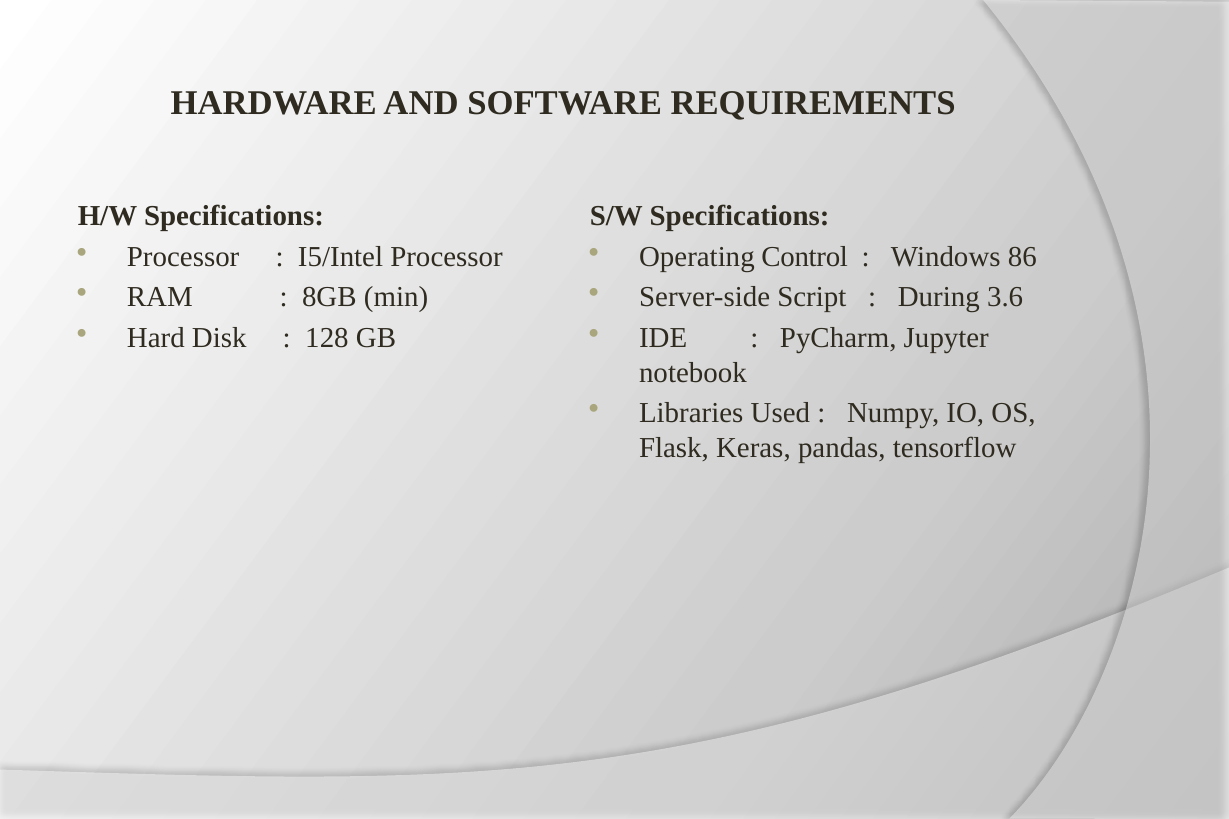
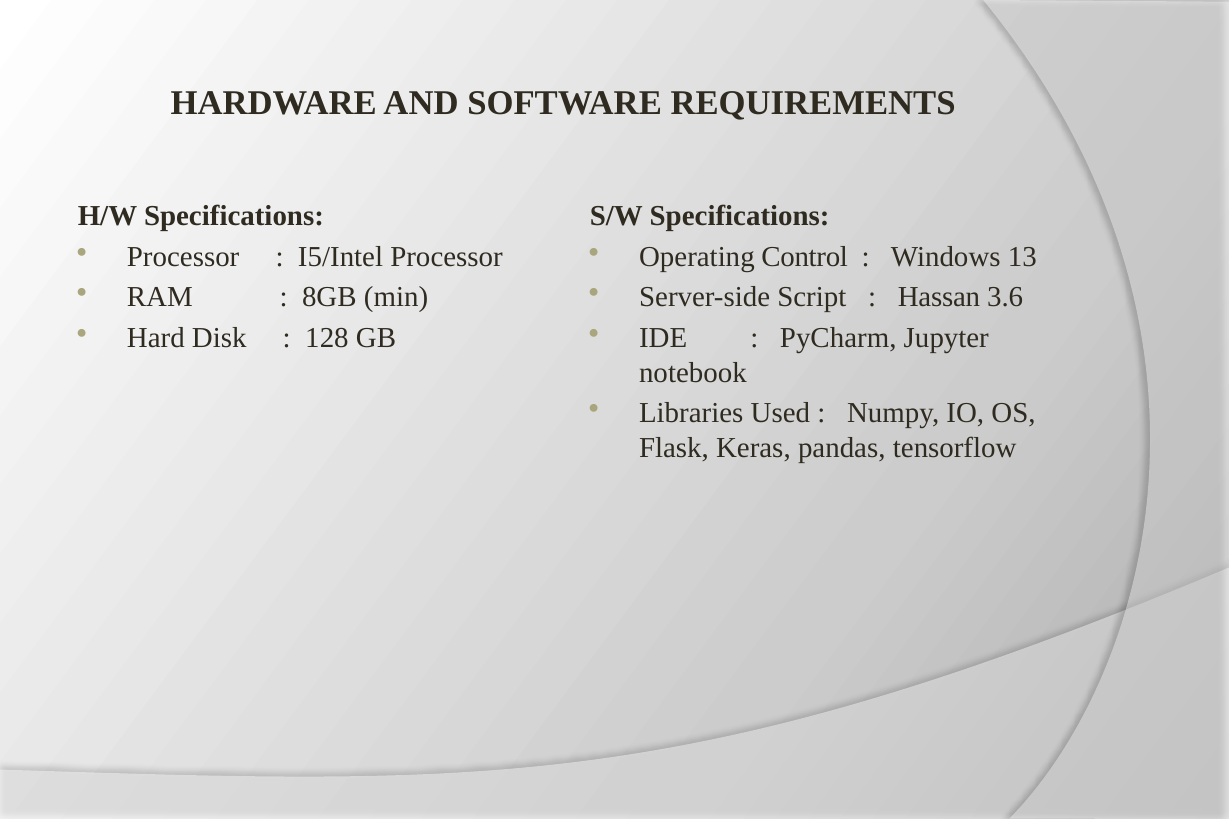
86: 86 -> 13
During: During -> Hassan
